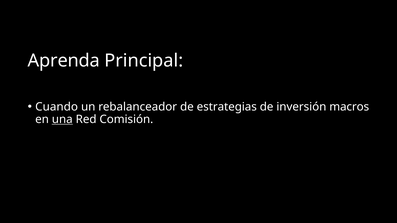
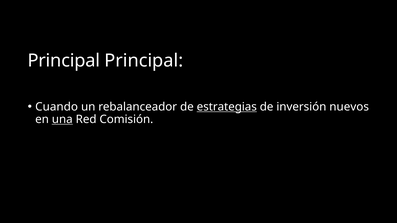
Aprenda at (64, 61): Aprenda -> Principal
estrategias underline: none -> present
macros: macros -> nuevos
